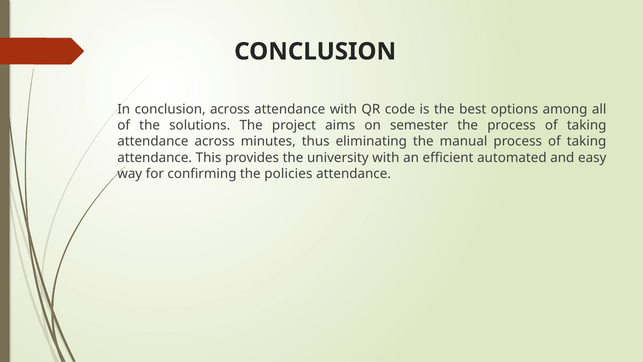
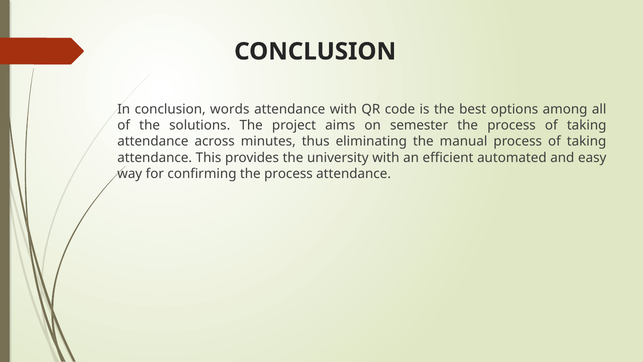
conclusion across: across -> words
confirming the policies: policies -> process
